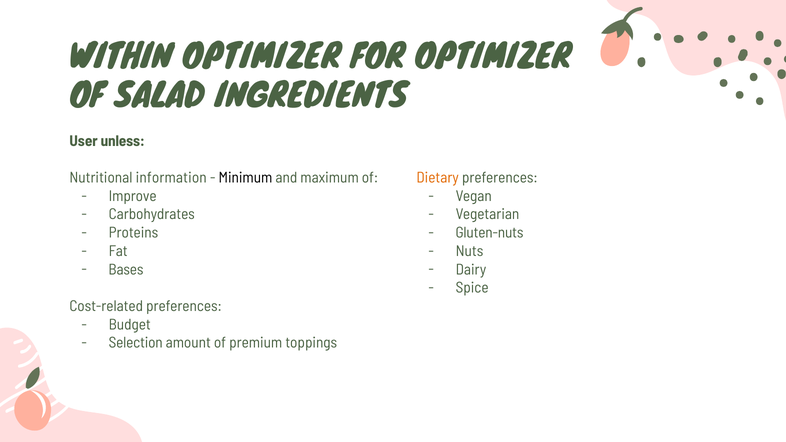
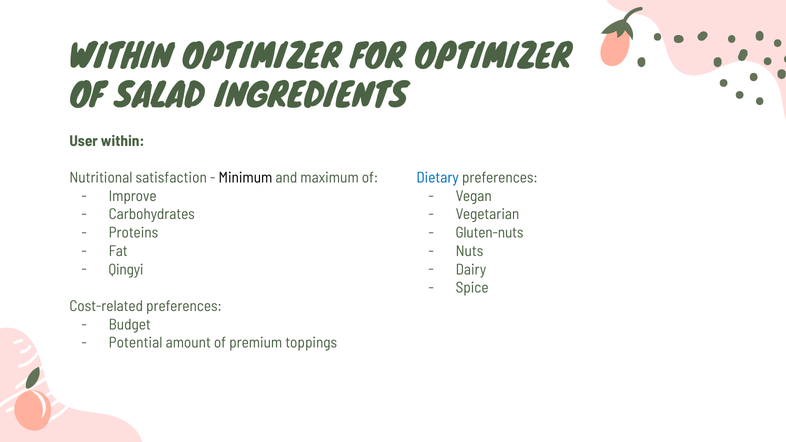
User unless: unless -> within
information: information -> satisfaction
Dietary colour: orange -> blue
Bases: Bases -> Qingyi
Selection: Selection -> Potential
